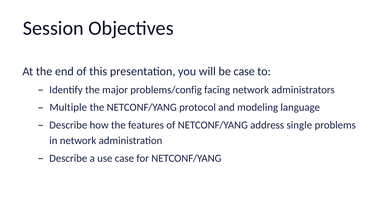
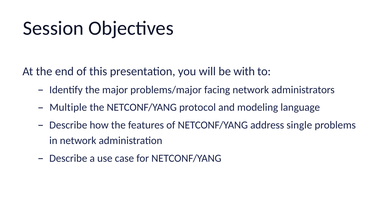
be case: case -> with
problems/config: problems/config -> problems/major
